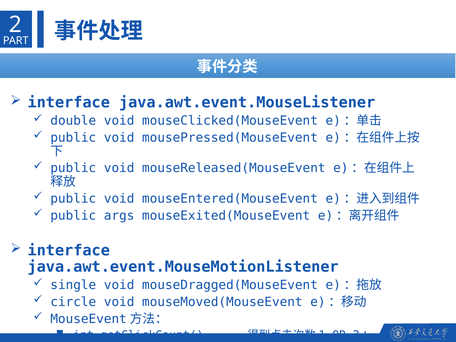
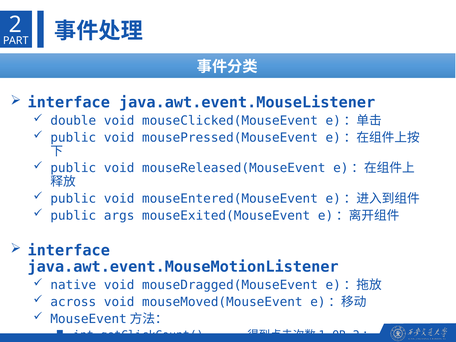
single: single -> native
circle: circle -> across
